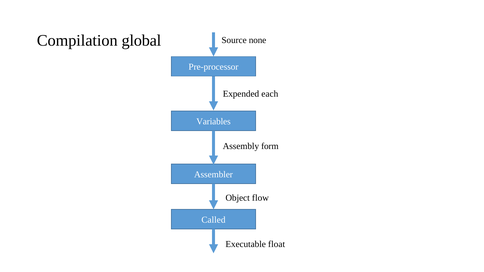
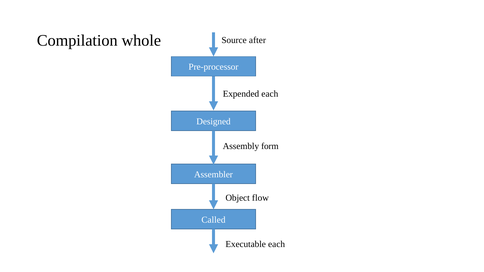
global: global -> whole
none: none -> after
Variables: Variables -> Designed
Executable float: float -> each
